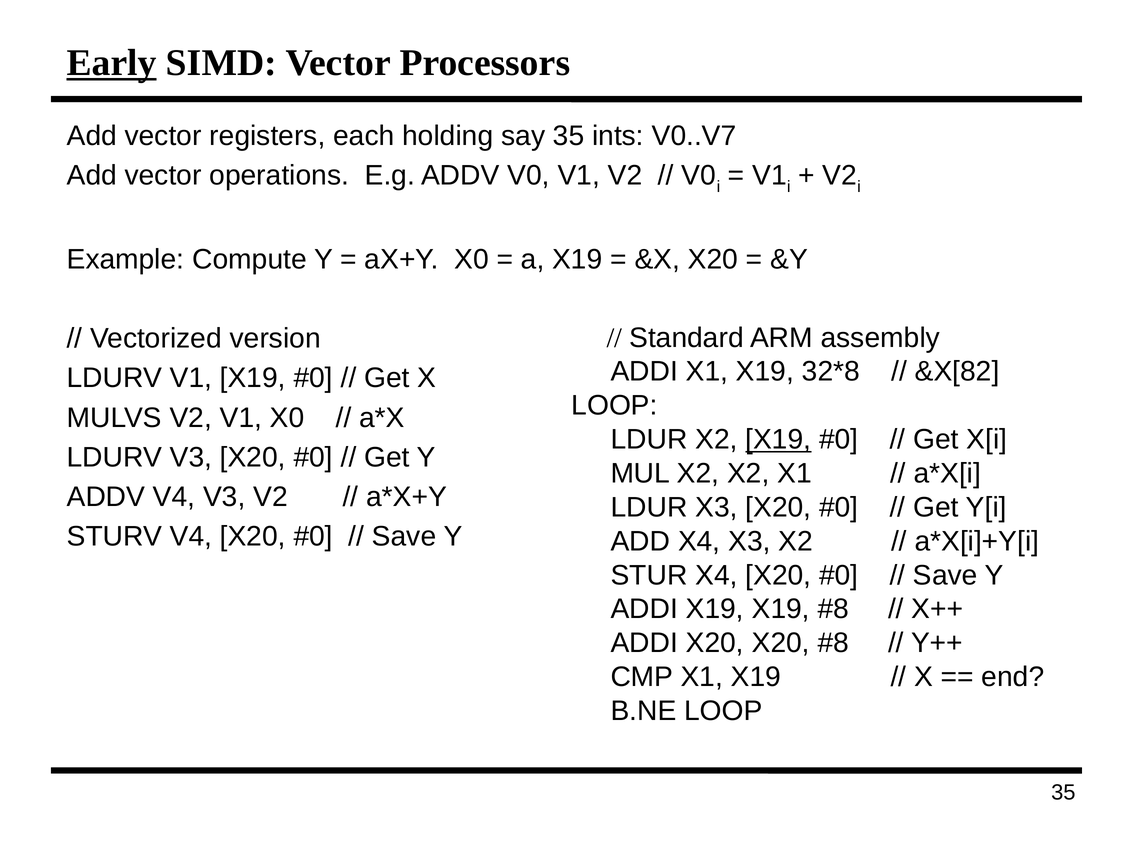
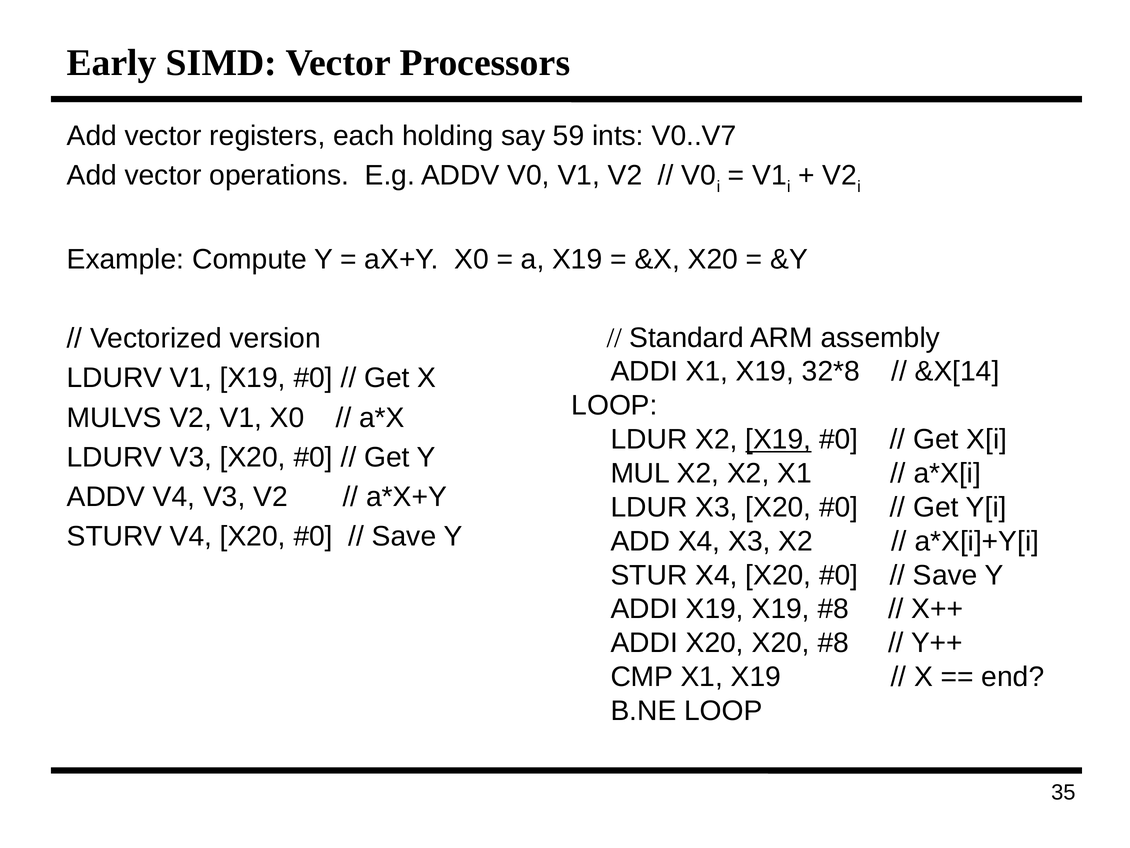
Early underline: present -> none
say 35: 35 -> 59
&X[82: &X[82 -> &X[14
